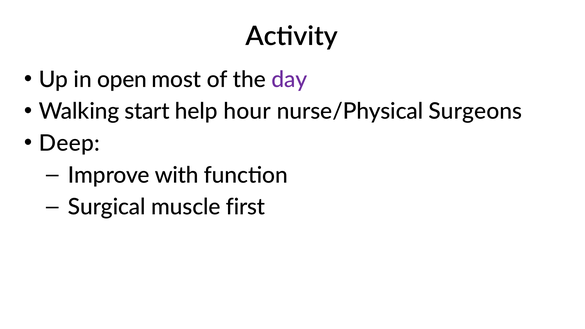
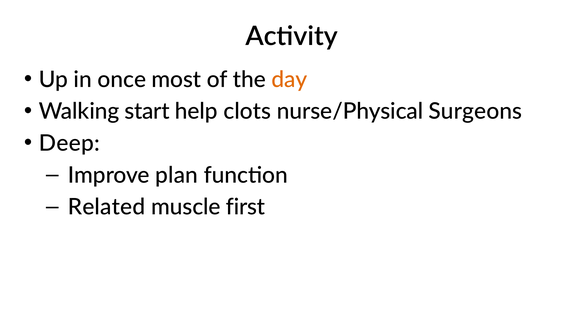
open: open -> once
day colour: purple -> orange
hour: hour -> clots
with: with -> plan
Surgical: Surgical -> Related
